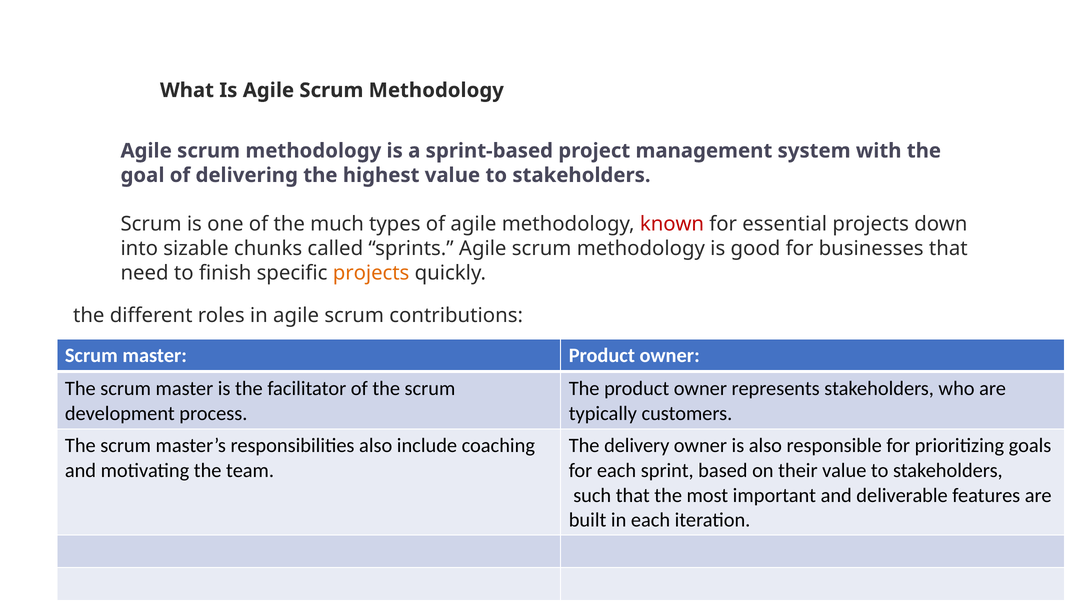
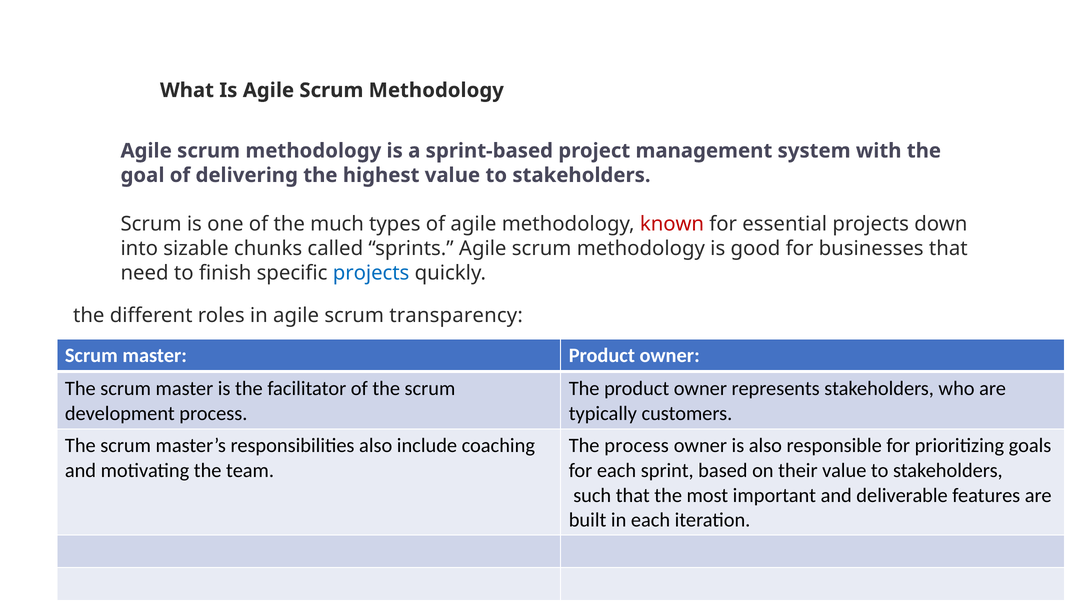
projects at (371, 273) colour: orange -> blue
contributions: contributions -> transparency
The delivery: delivery -> process
